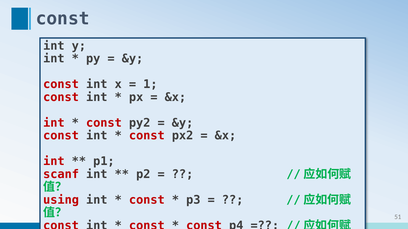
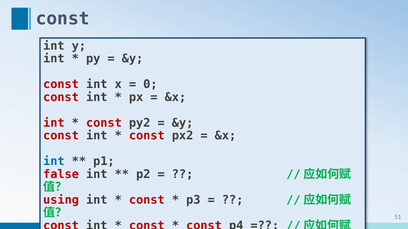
1: 1 -> 0
int at (54, 162) colour: red -> blue
scanf: scanf -> false
